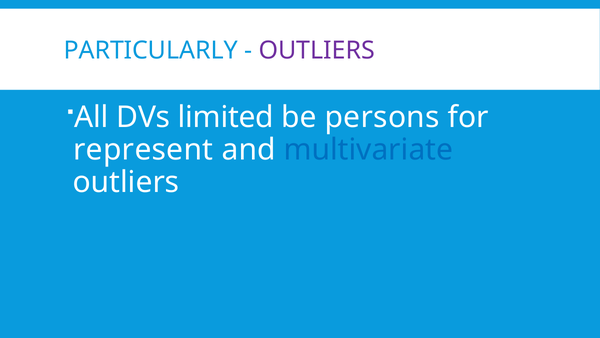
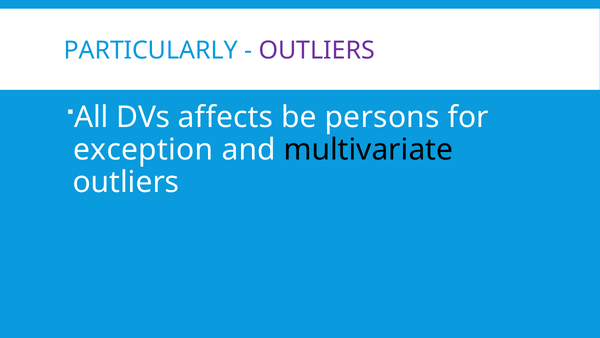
limited: limited -> affects
represent: represent -> exception
multivariate colour: blue -> black
